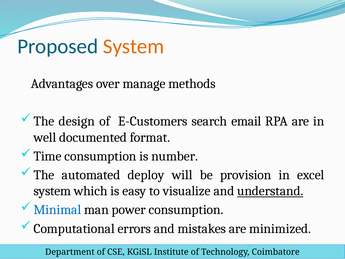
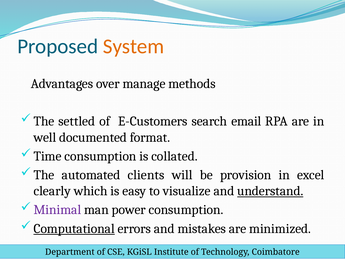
design: design -> settled
number: number -> collated
deploy: deploy -> clients
system at (52, 191): system -> clearly
Minimal colour: blue -> purple
Computational underline: none -> present
